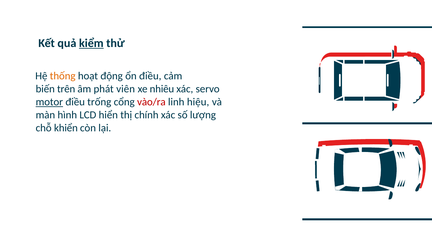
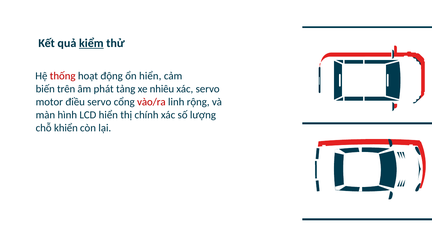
thống colour: orange -> red
ổn điều: điều -> hiển
viên: viên -> tảng
motor underline: present -> none
điều trống: trống -> servo
hiệu: hiệu -> rộng
